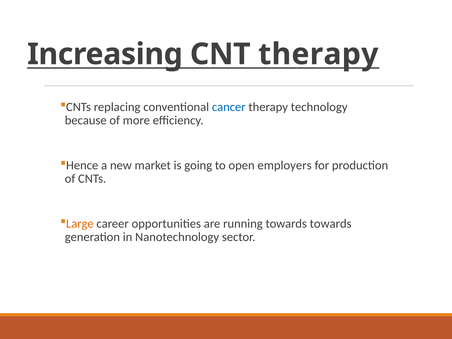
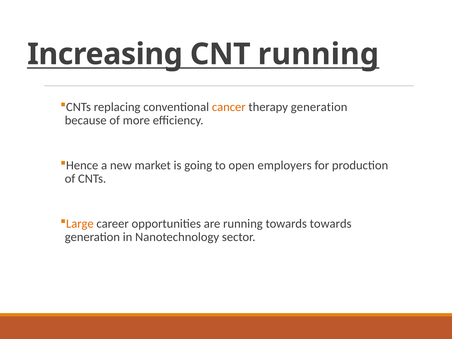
CNT therapy: therapy -> running
cancer colour: blue -> orange
therapy technology: technology -> generation
